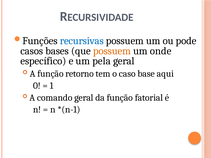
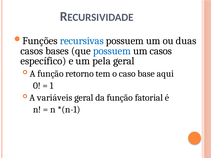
pode: pode -> duas
possuem at (112, 51) colour: orange -> blue
um onde: onde -> casos
comando: comando -> variáveis
